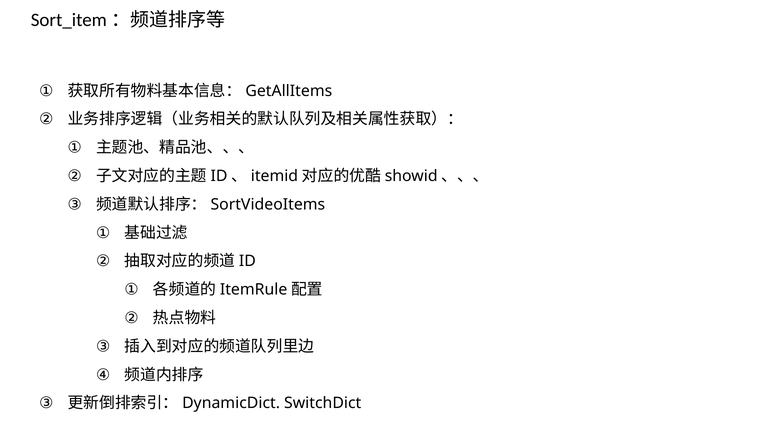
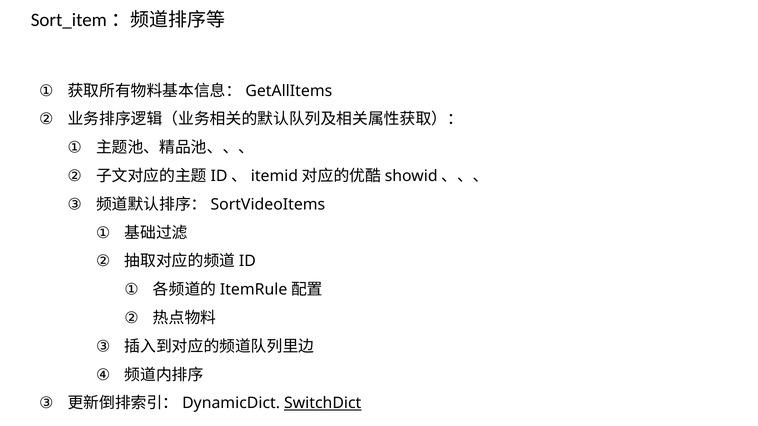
SwitchDict underline: none -> present
